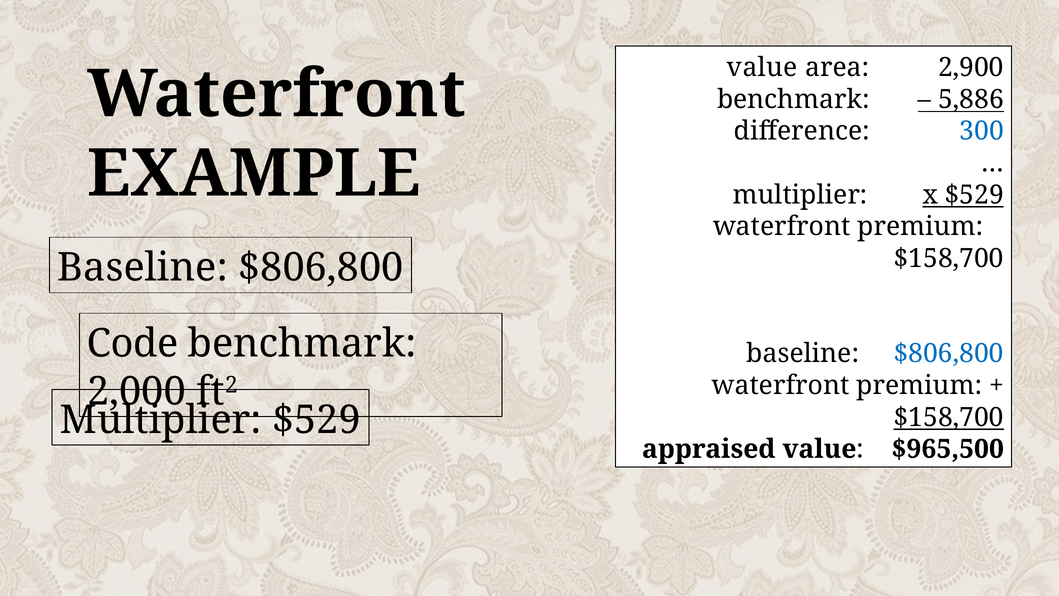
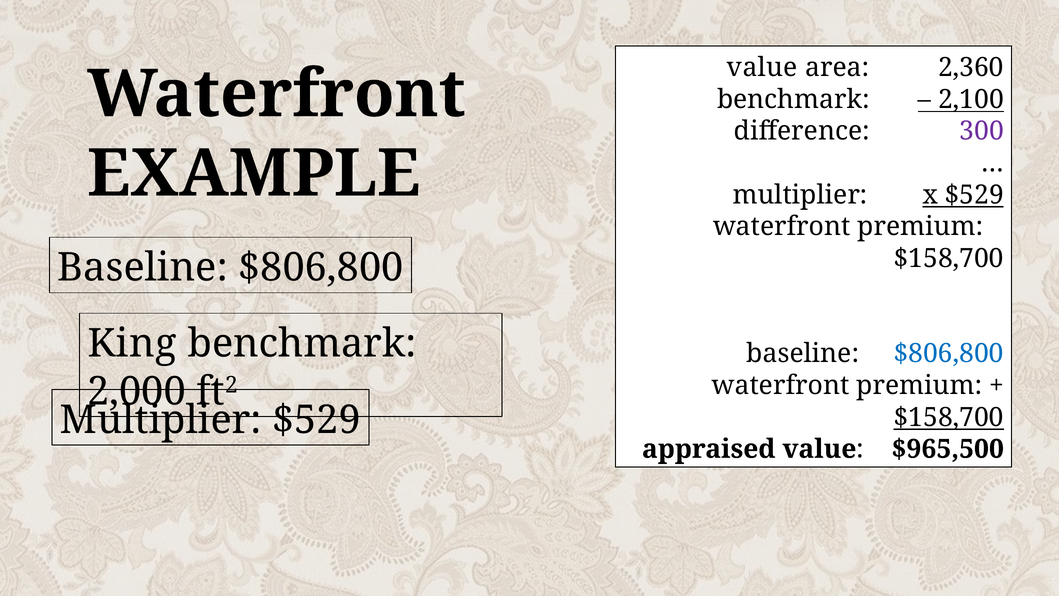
2,900: 2,900 -> 2,360
5,886: 5,886 -> 2,100
300 colour: blue -> purple
Code: Code -> King
